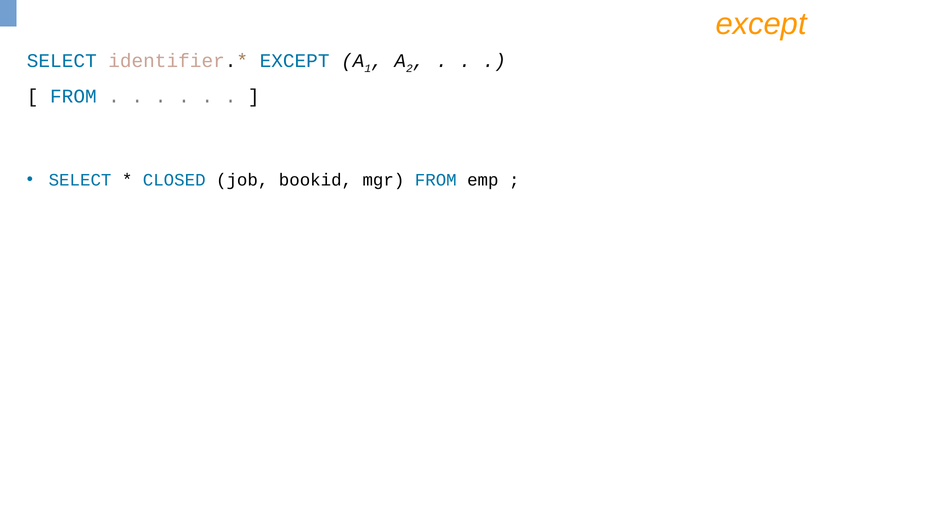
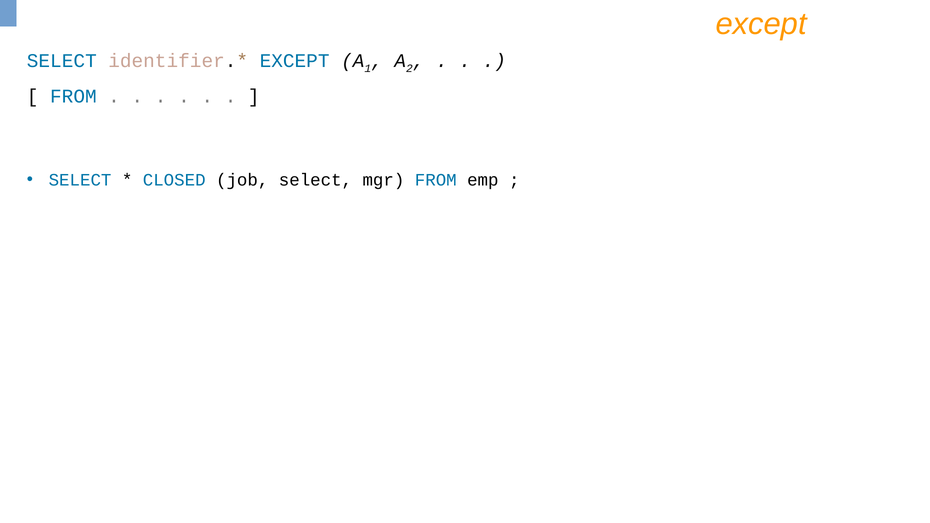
job bookid: bookid -> select
